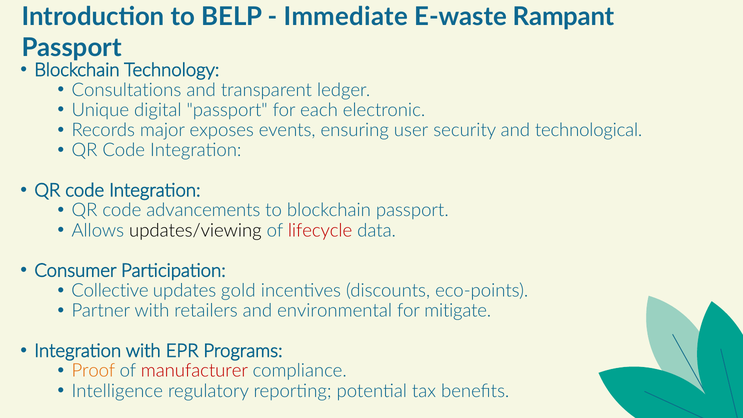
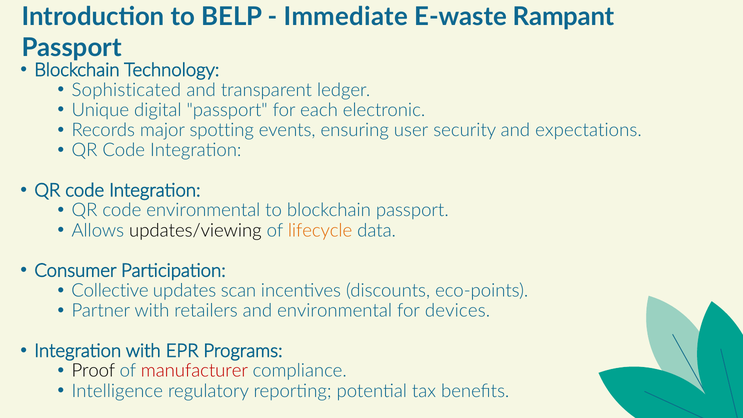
Consultations: Consultations -> Sophisticated
exposes: exposes -> spotting
technological: technological -> expectations
code advancements: advancements -> environmental
lifecycle colour: red -> orange
gold: gold -> scan
mitigate: mitigate -> devices
Proof colour: orange -> black
